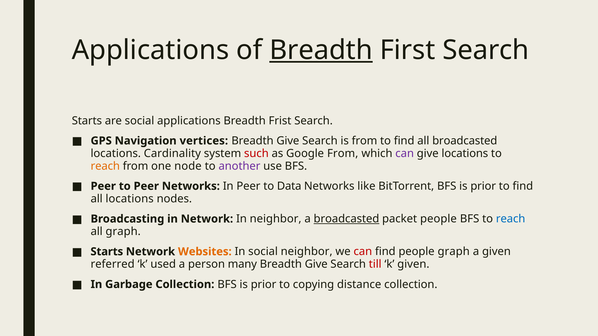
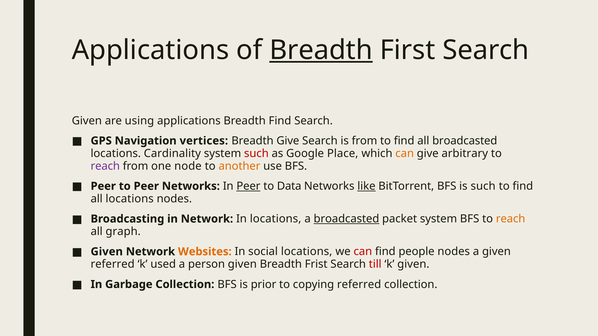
Starts at (87, 121): Starts -> Given
are social: social -> using
Breadth Frist: Frist -> Find
Google From: From -> Place
can at (405, 154) colour: purple -> orange
give locations: locations -> arbitrary
reach at (105, 166) colour: orange -> purple
another colour: purple -> orange
Peer at (248, 186) underline: none -> present
like underline: none -> present
BitTorrent BFS is prior: prior -> such
In neighbor: neighbor -> locations
packet people: people -> system
reach at (511, 219) colour: blue -> orange
Starts at (107, 252): Starts -> Given
social neighbor: neighbor -> locations
people graph: graph -> nodes
person many: many -> given
Give at (316, 265): Give -> Frist
copying distance: distance -> referred
